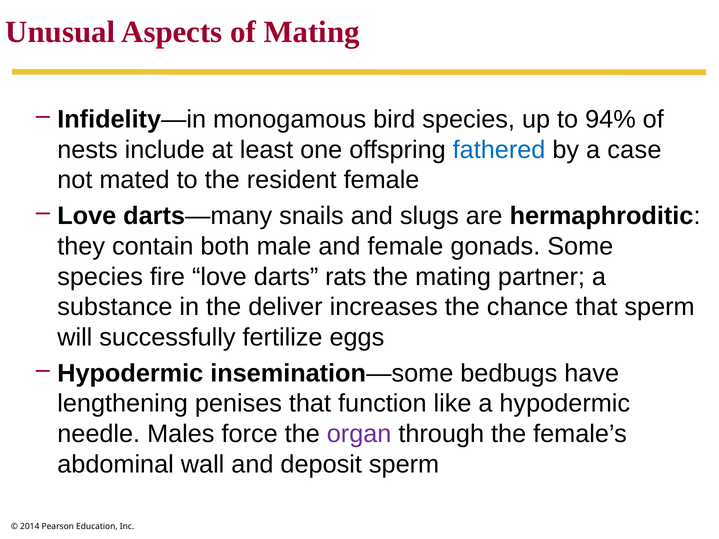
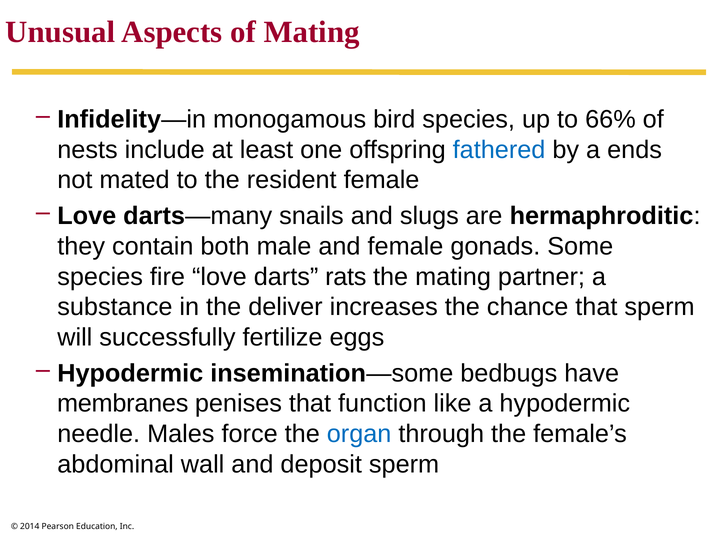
94%: 94% -> 66%
case: case -> ends
lengthening: lengthening -> membranes
organ colour: purple -> blue
